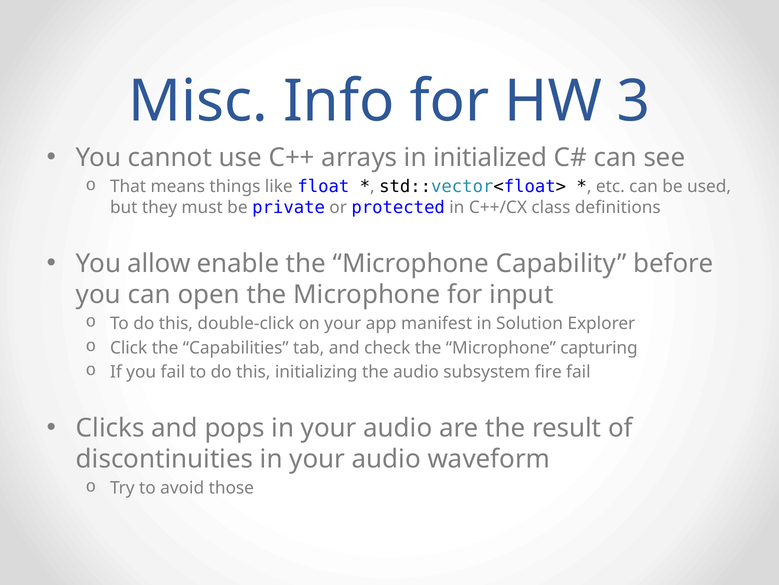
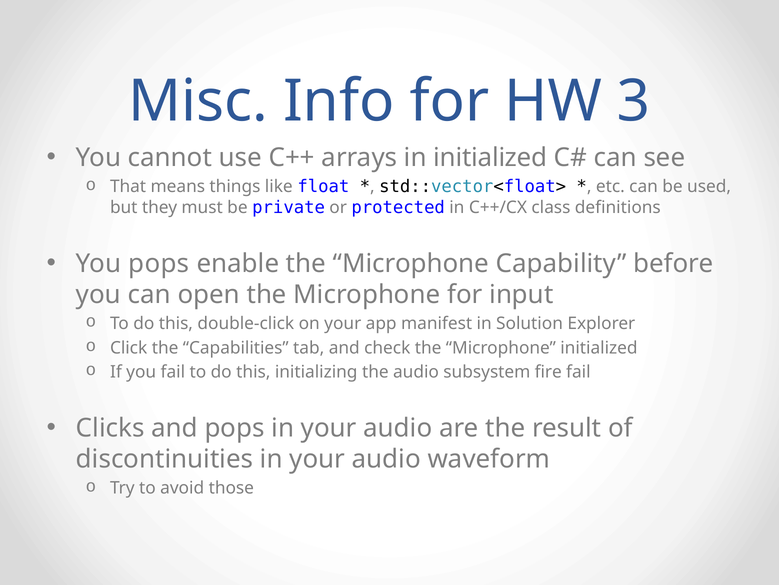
You allow: allow -> pops
Microphone capturing: capturing -> initialized
